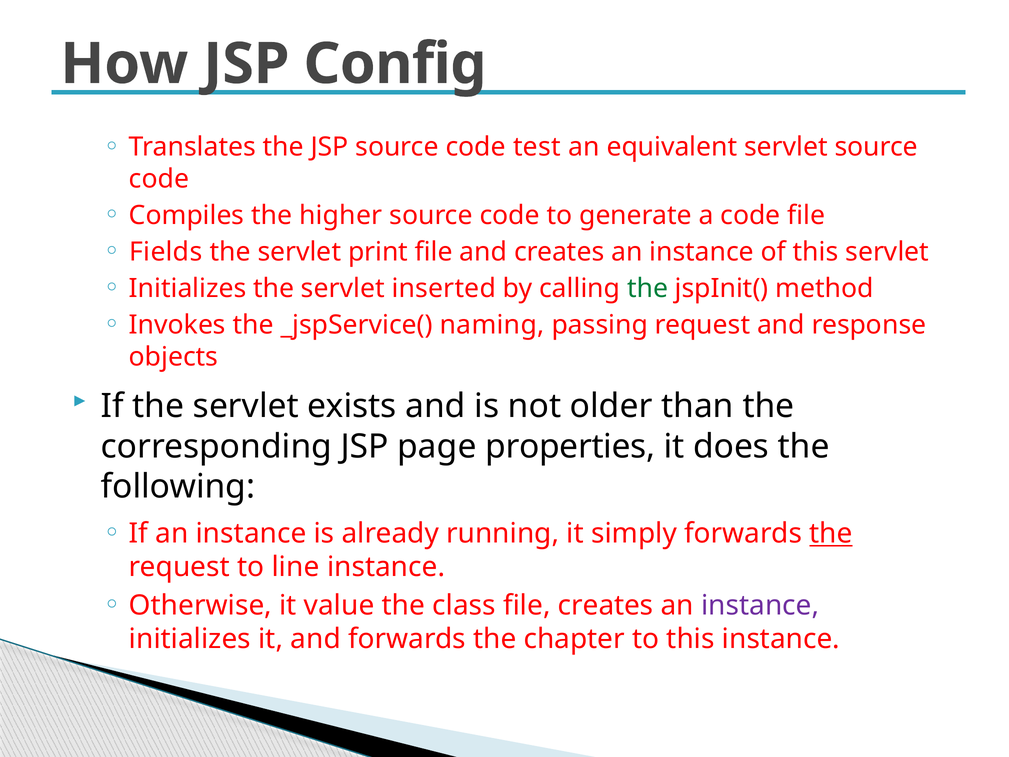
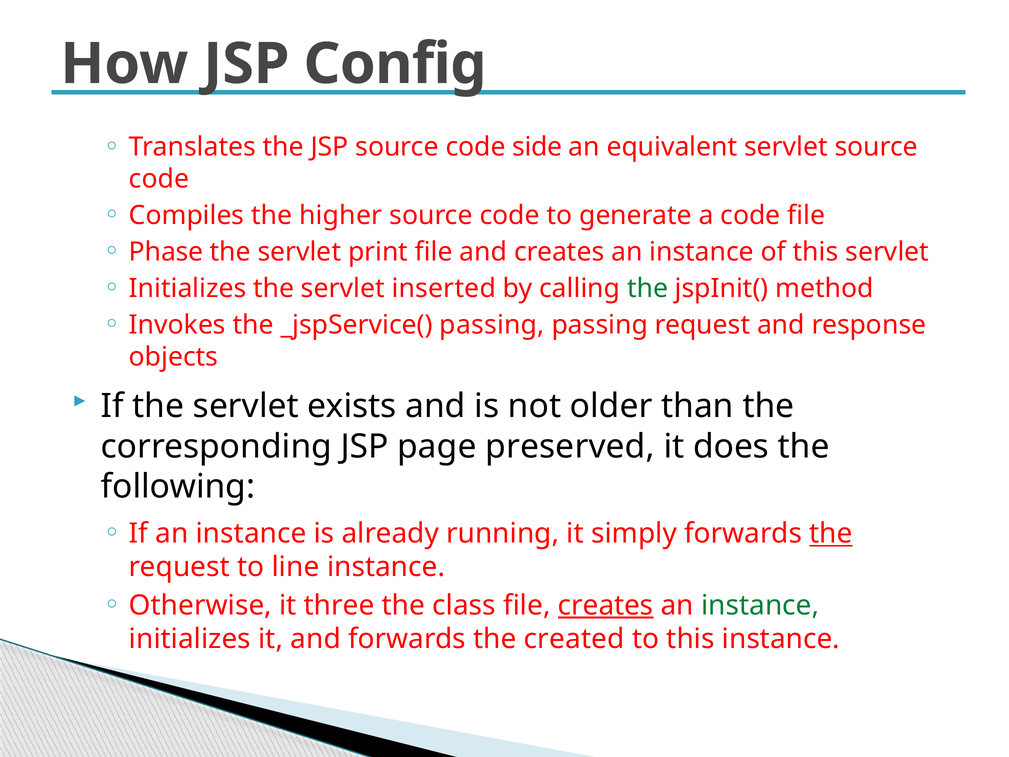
test: test -> side
Fields: Fields -> Phase
_jspService( naming: naming -> passing
properties: properties -> preserved
value: value -> three
creates at (606, 605) underline: none -> present
instance at (760, 605) colour: purple -> green
chapter: chapter -> created
